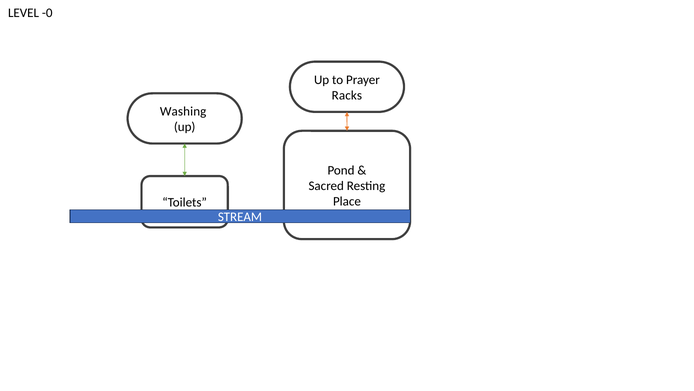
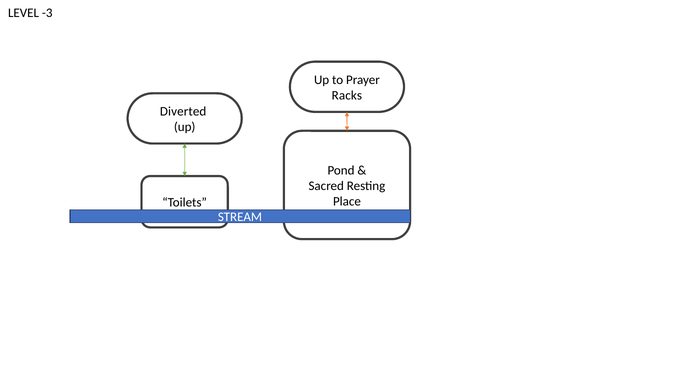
-0: -0 -> -3
Washing: Washing -> Diverted
